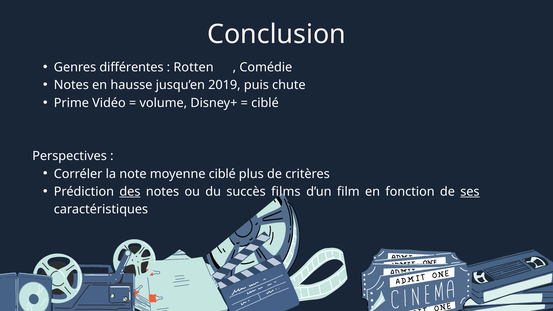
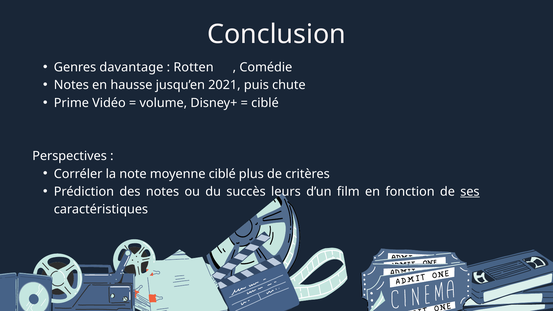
différentes: différentes -> davantage
2019: 2019 -> 2021
des underline: present -> none
films: films -> leurs
